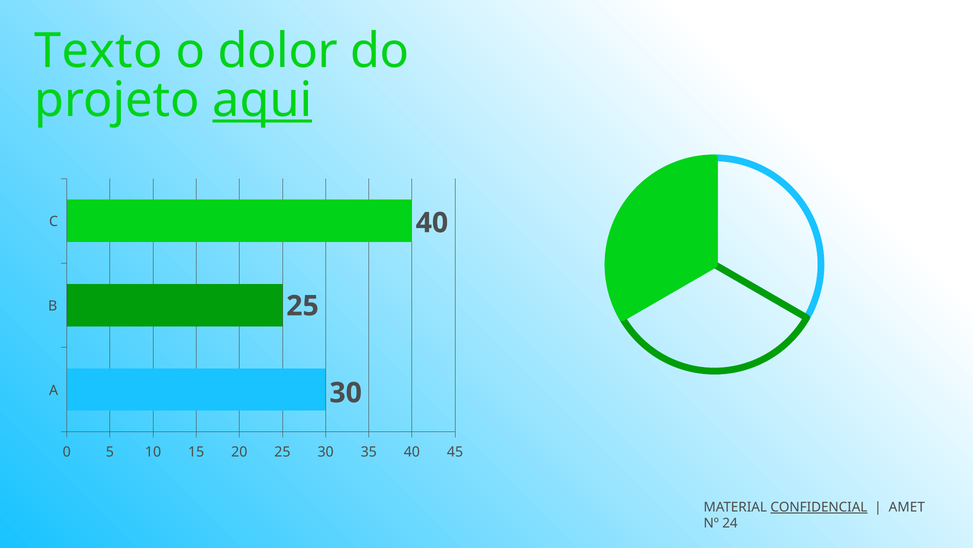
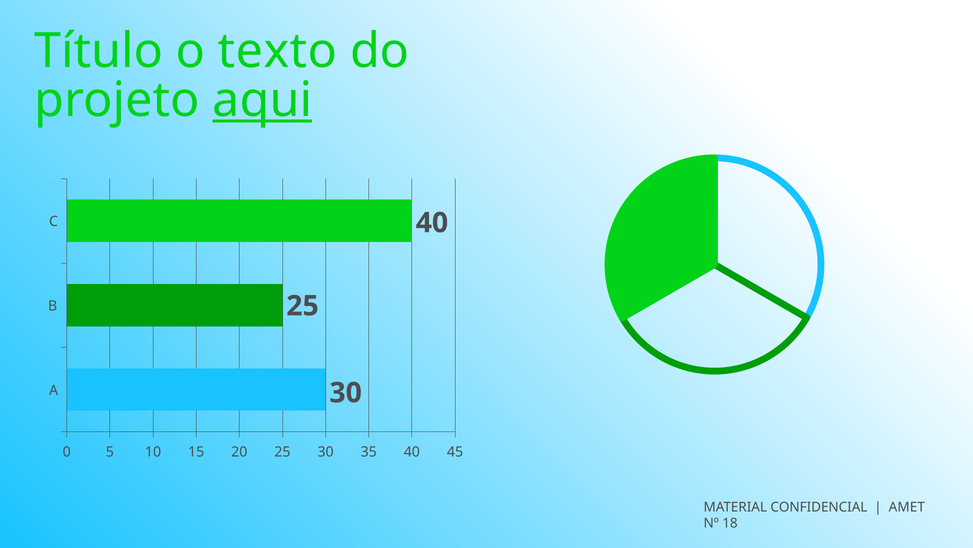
Texto: Texto -> Título
dolor: dolor -> texto
CONFIDENCIAL underline: present -> none
24: 24 -> 18
